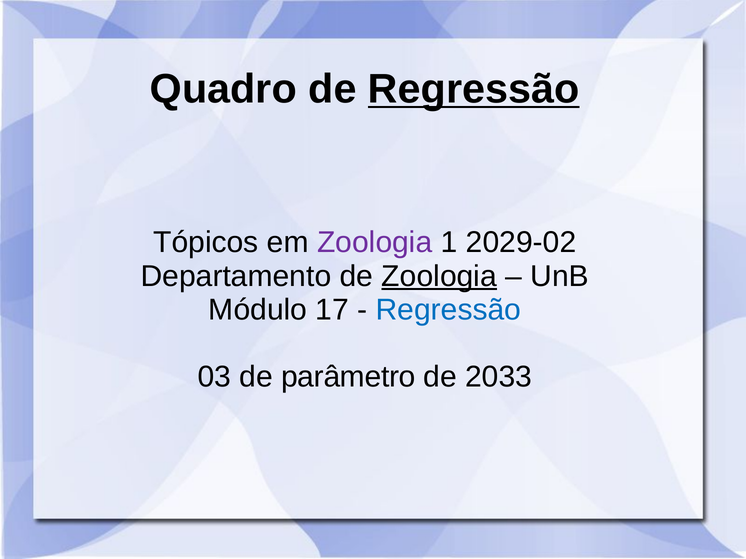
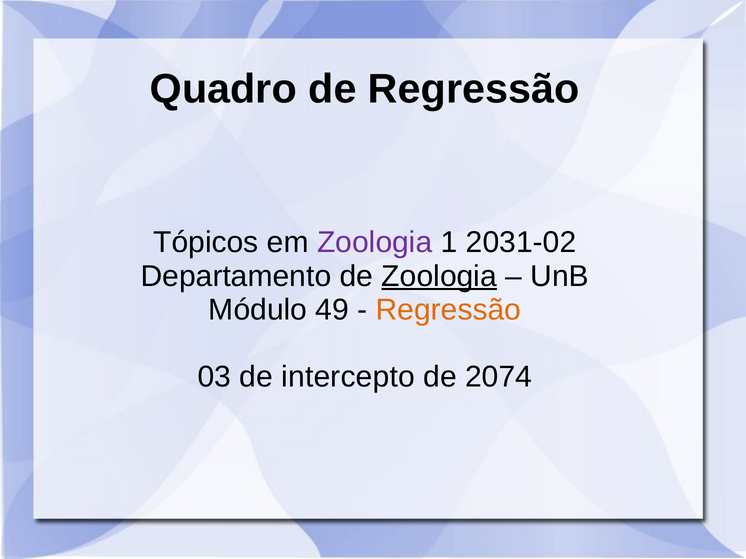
Regressão at (474, 89) underline: present -> none
2029-02: 2029-02 -> 2031-02
17: 17 -> 49
Regressão at (448, 310) colour: blue -> orange
parâmetro: parâmetro -> intercepto
2033: 2033 -> 2074
